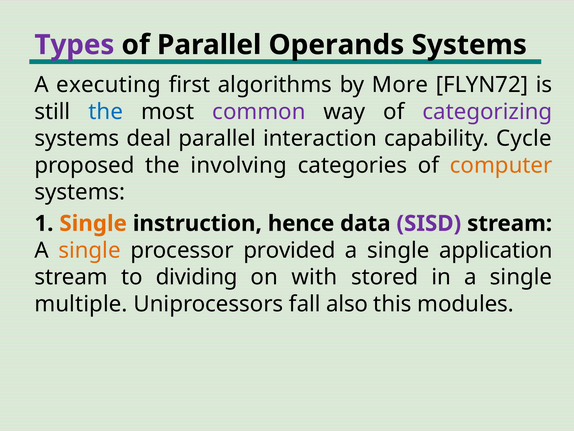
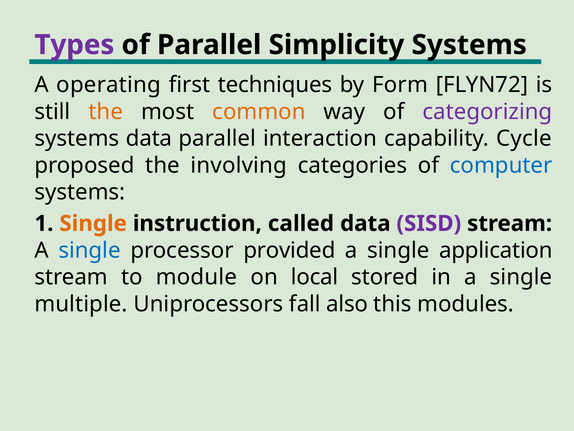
Operands: Operands -> Simplicity
executing: executing -> operating
algorithms: algorithms -> techniques
More: More -> Form
the at (106, 112) colour: blue -> orange
common colour: purple -> orange
systems deal: deal -> data
computer colour: orange -> blue
hence: hence -> called
single at (90, 250) colour: orange -> blue
dividing: dividing -> module
with: with -> local
